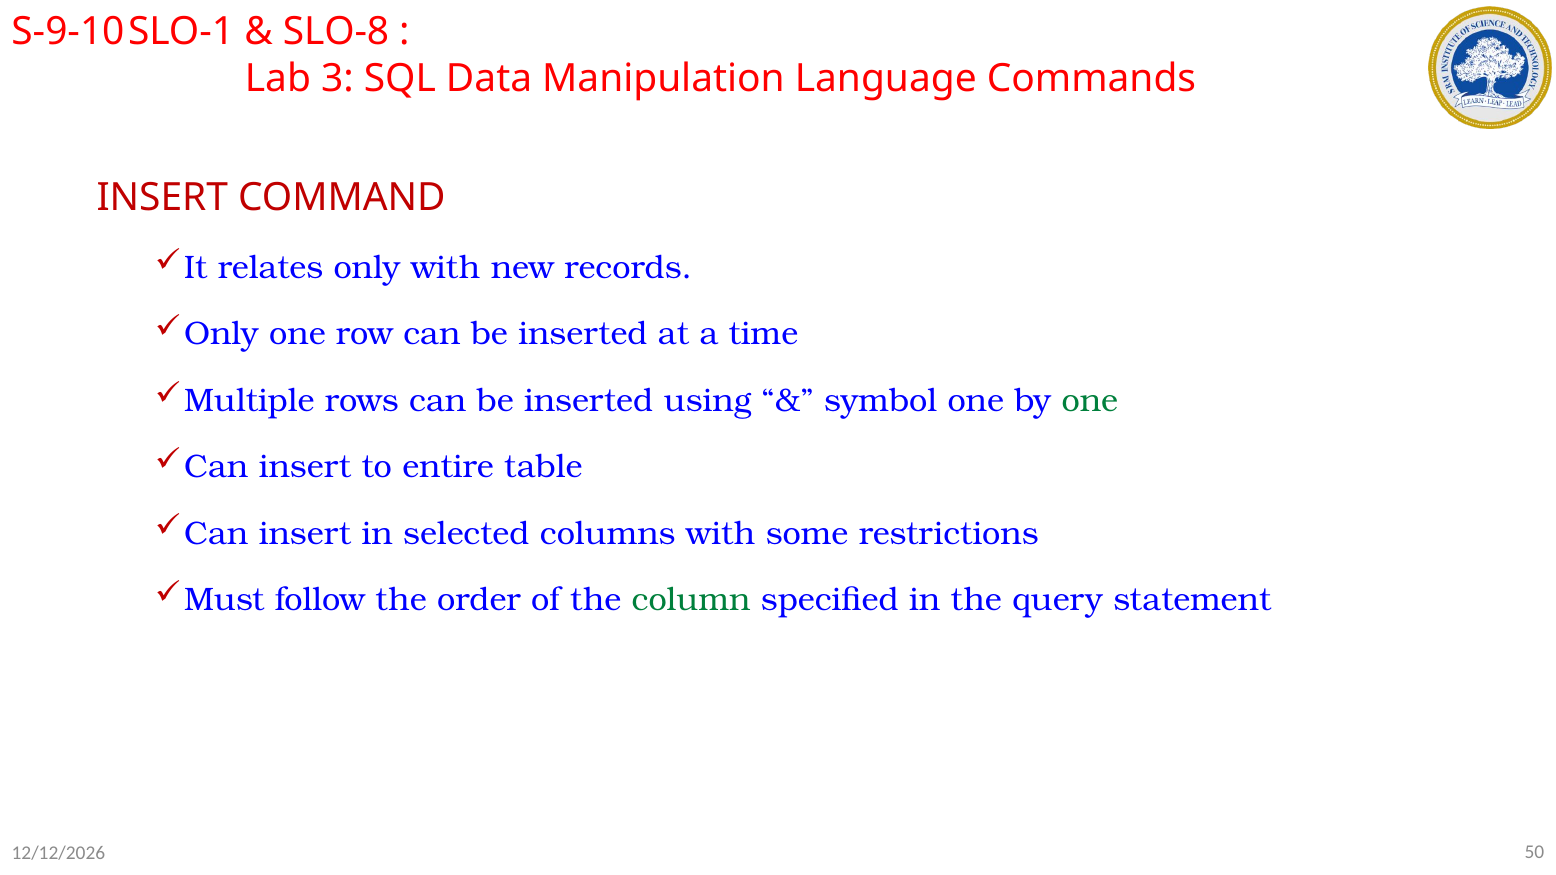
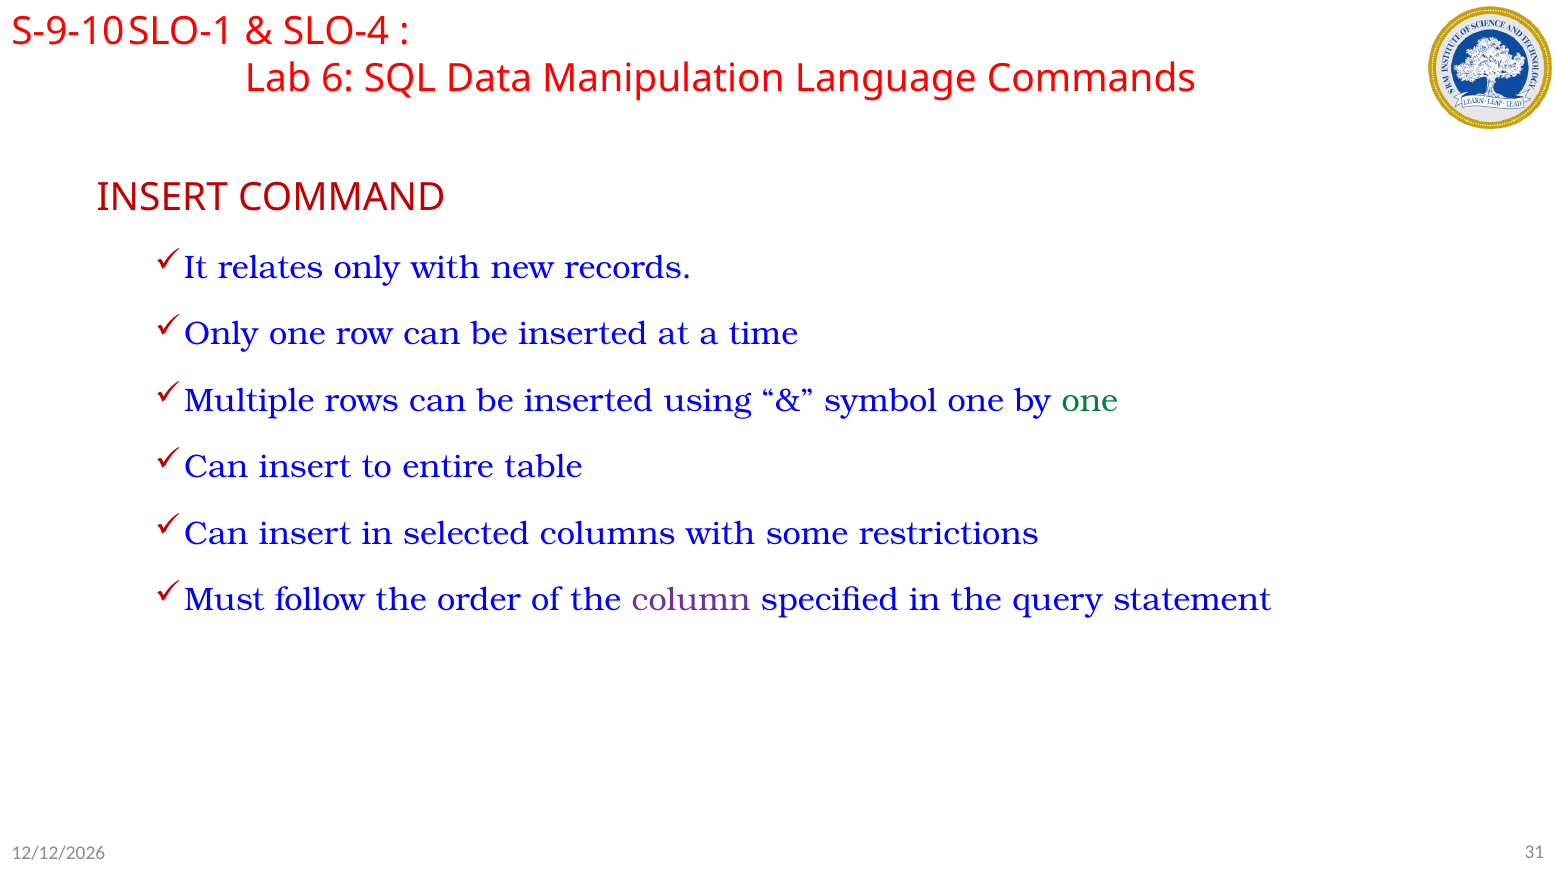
SLO-8: SLO-8 -> SLO-4
3: 3 -> 6
column colour: green -> purple
50: 50 -> 31
